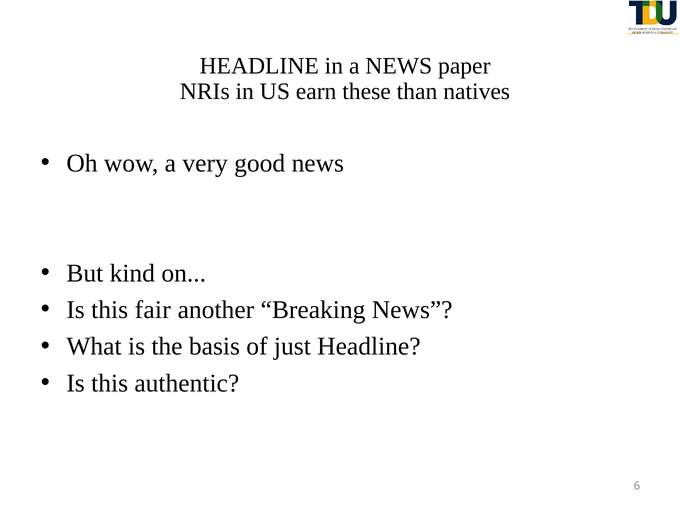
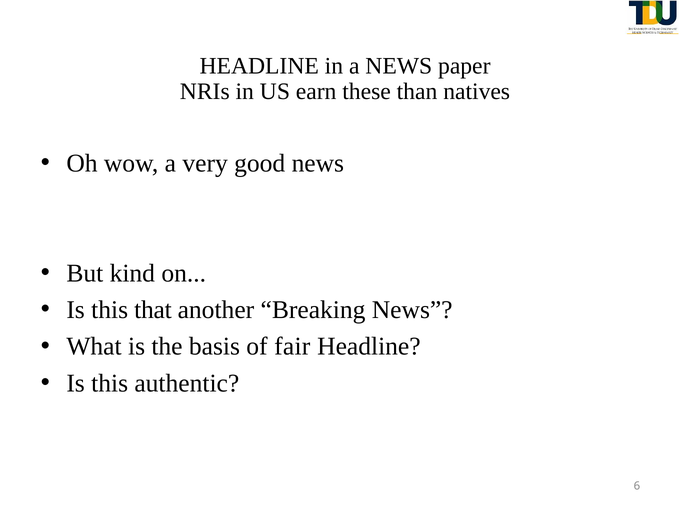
fair: fair -> that
just: just -> fair
